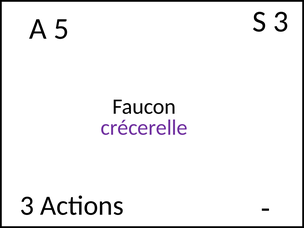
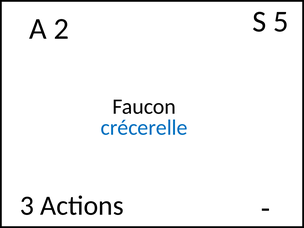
S 3: 3 -> 5
5: 5 -> 2
crécerelle colour: purple -> blue
